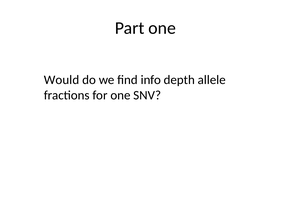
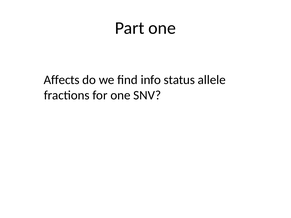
Would: Would -> Affects
depth: depth -> status
